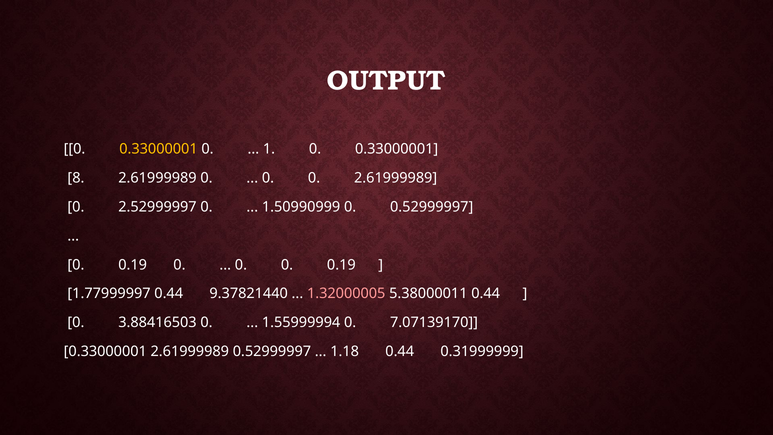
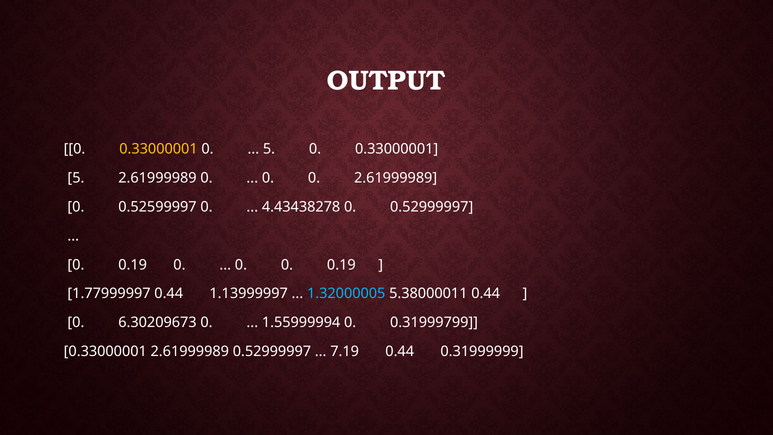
1 at (269, 149): 1 -> 5
8 at (76, 178): 8 -> 5
2.52999997: 2.52999997 -> 0.52599997
1.50990999: 1.50990999 -> 4.43438278
9.37821440: 9.37821440 -> 1.13999997
1.32000005 colour: pink -> light blue
3.88416503: 3.88416503 -> 6.30209673
7.07139170: 7.07139170 -> 0.31999799
1.18: 1.18 -> 7.19
